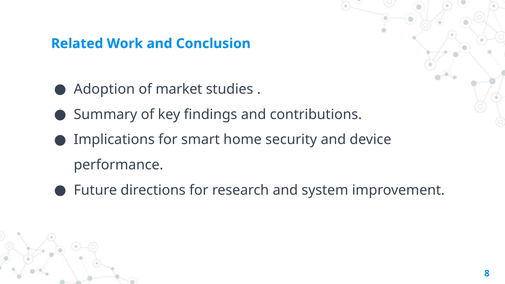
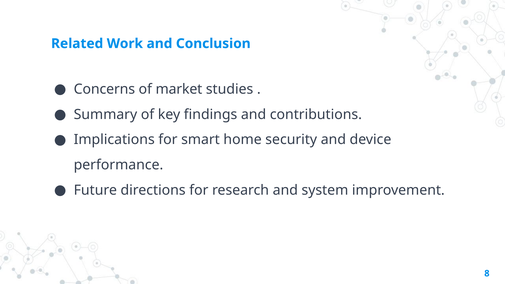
Adoption: Adoption -> Concerns
